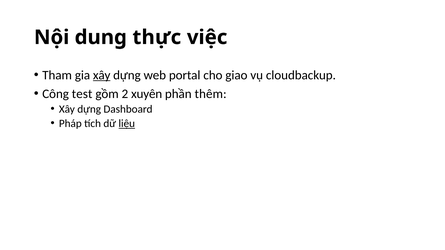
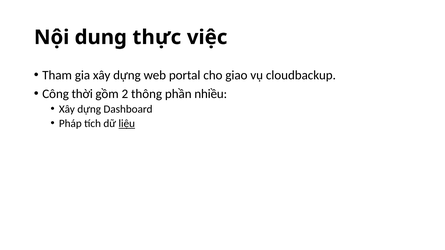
xây at (102, 75) underline: present -> none
test: test -> thời
xuyên: xuyên -> thông
thêm: thêm -> nhiều
